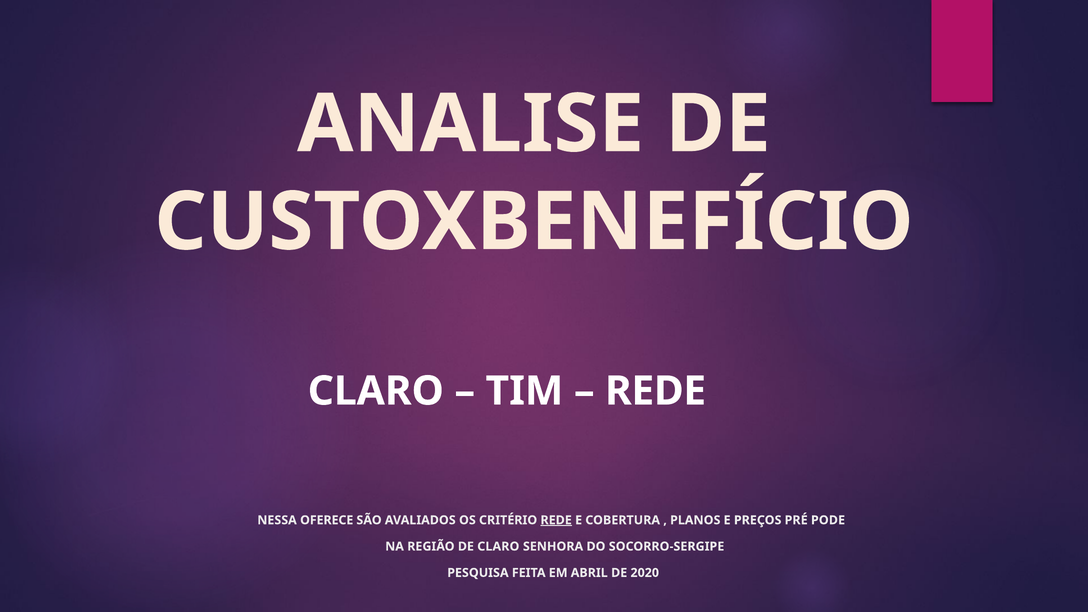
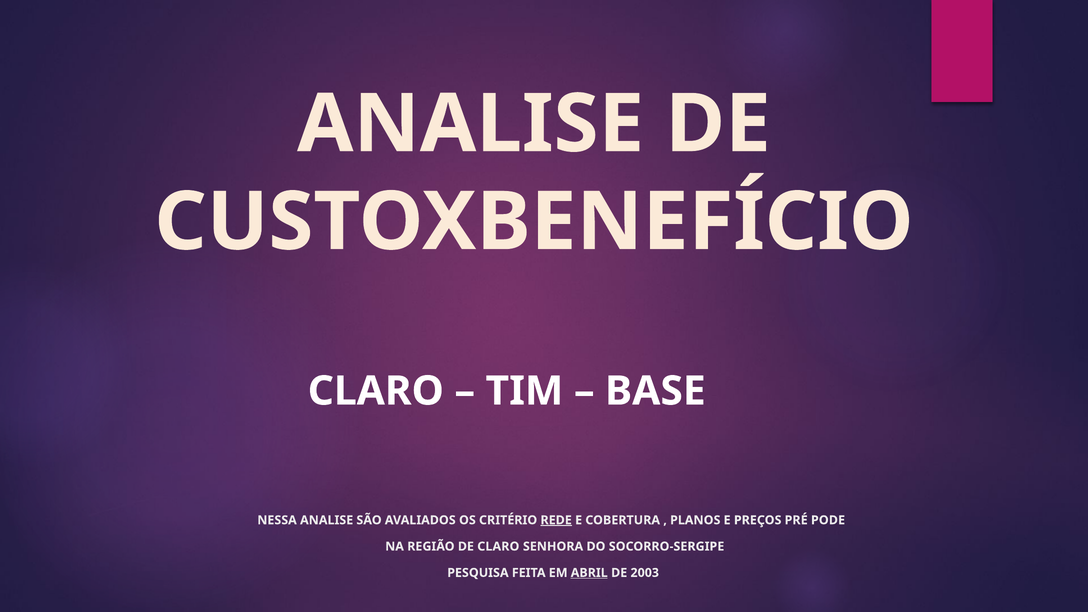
REDE at (656, 391): REDE -> BASE
NESSA OFERECE: OFERECE -> ANALISE
ABRIL underline: none -> present
2020: 2020 -> 2003
